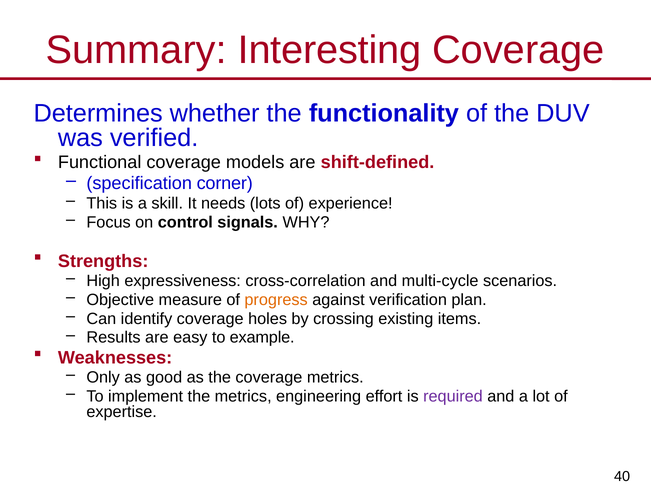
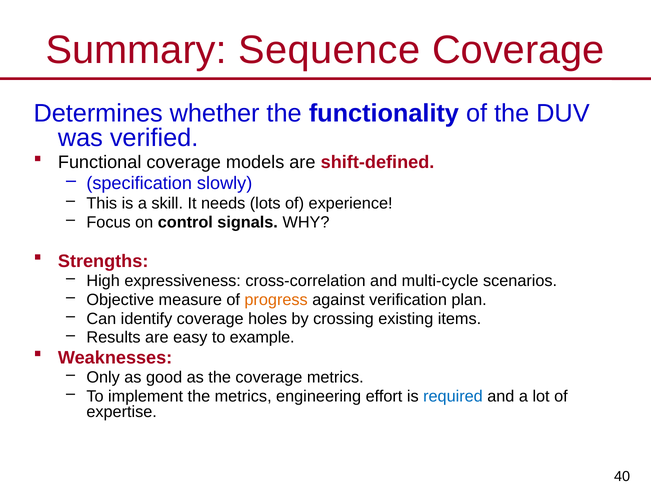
Interesting: Interesting -> Sequence
corner: corner -> slowly
required colour: purple -> blue
